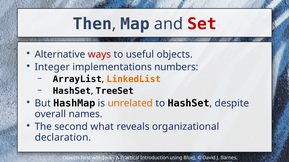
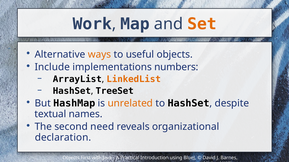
Then: Then -> Work
Set colour: red -> orange
ways colour: red -> orange
Integer: Integer -> Include
overall: overall -> textual
what: what -> need
